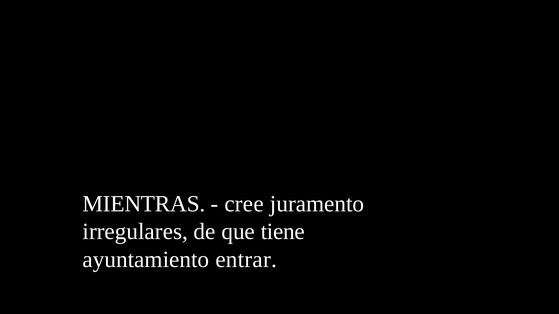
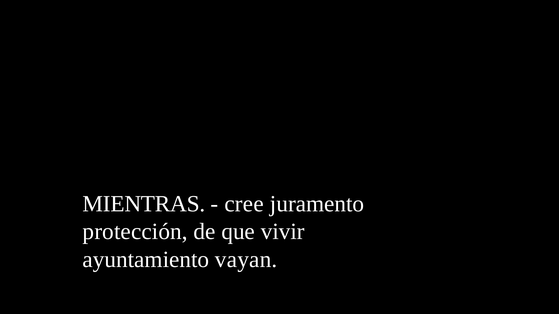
irregulares: irregulares -> protección
tiene: tiene -> vivir
entrar: entrar -> vayan
